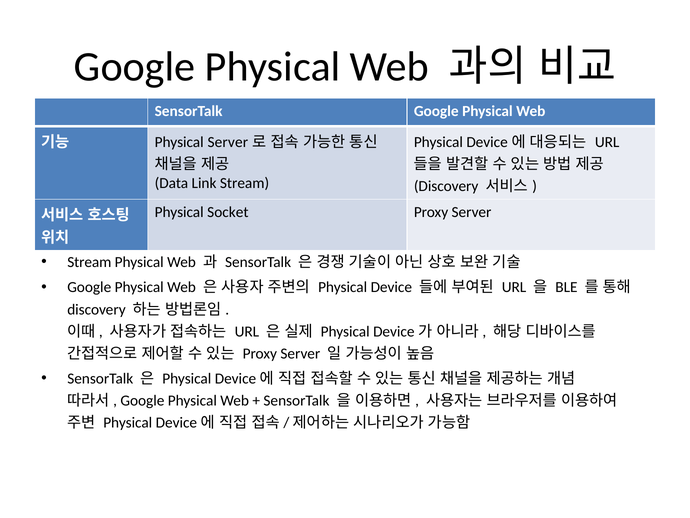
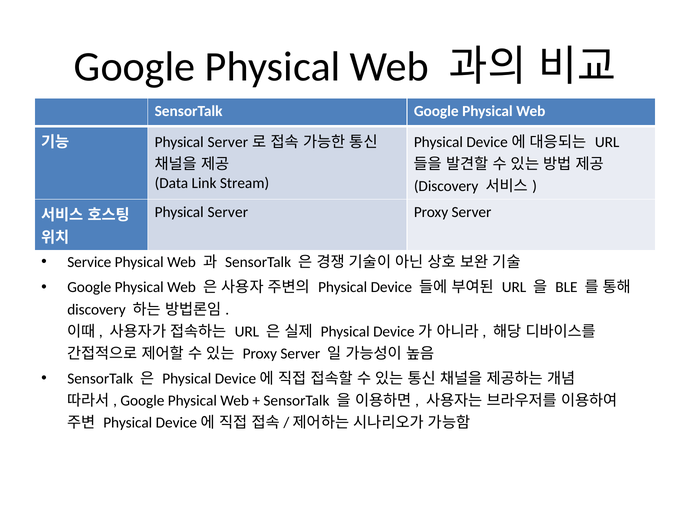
Socket at (228, 212): Socket -> Server
Stream at (89, 262): Stream -> Service
